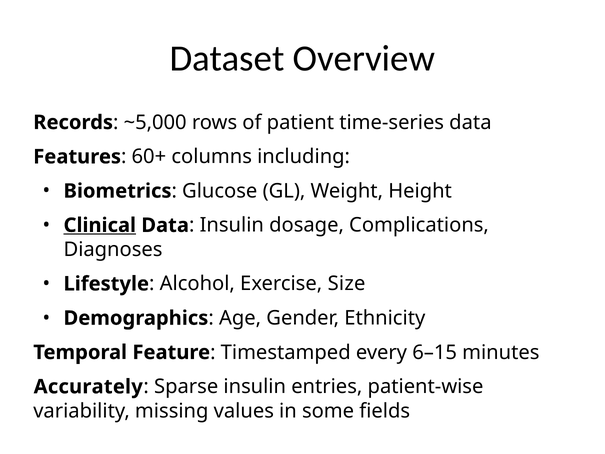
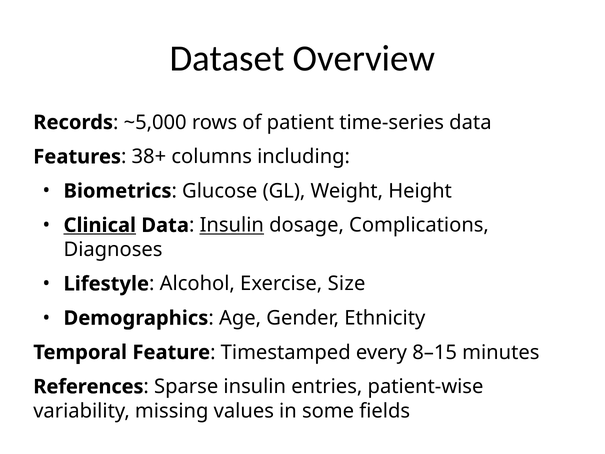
60+: 60+ -> 38+
Insulin at (232, 225) underline: none -> present
6–15: 6–15 -> 8–15
Accurately: Accurately -> References
